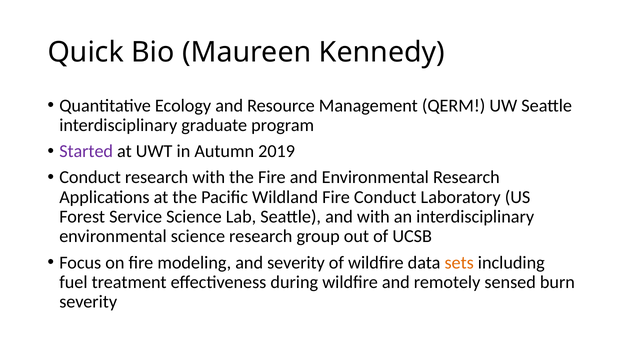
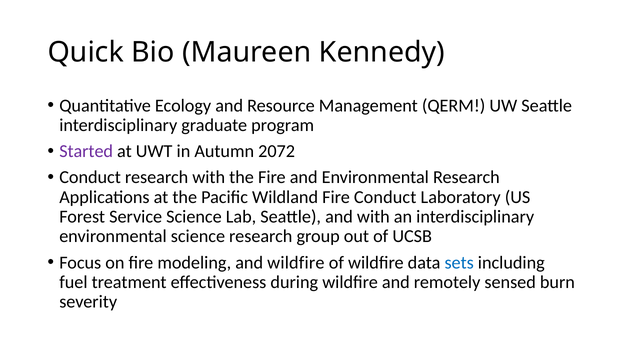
2019: 2019 -> 2072
and severity: severity -> wildfire
sets colour: orange -> blue
